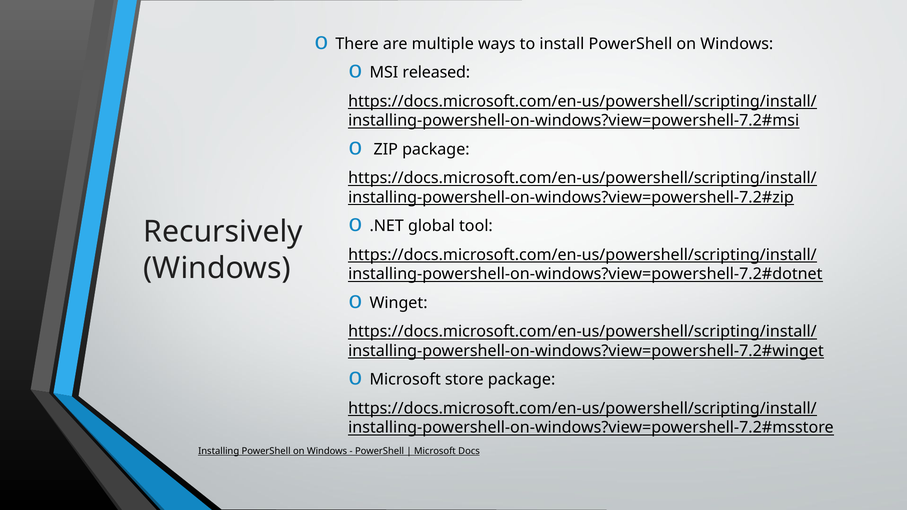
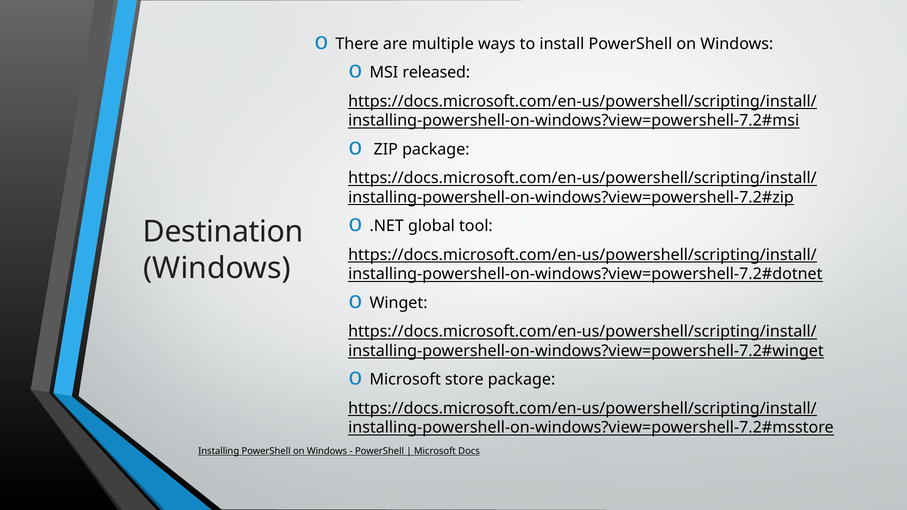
Recursively: Recursively -> Destination
